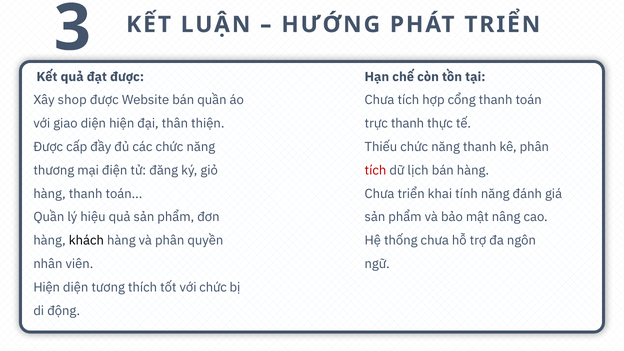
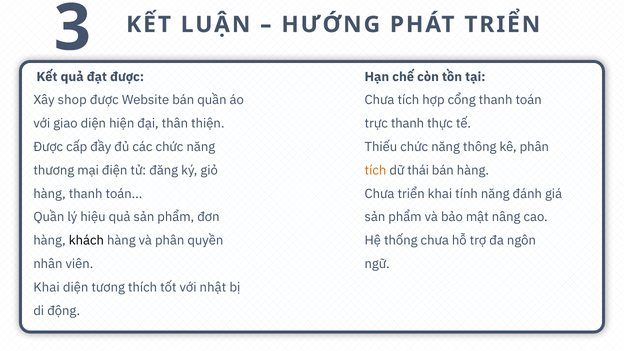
năng thanh: thanh -> thông
tích at (375, 170) colour: red -> orange
lịch: lịch -> thái
Hiện at (47, 287): Hiện -> Khai
với chức: chức -> nhật
